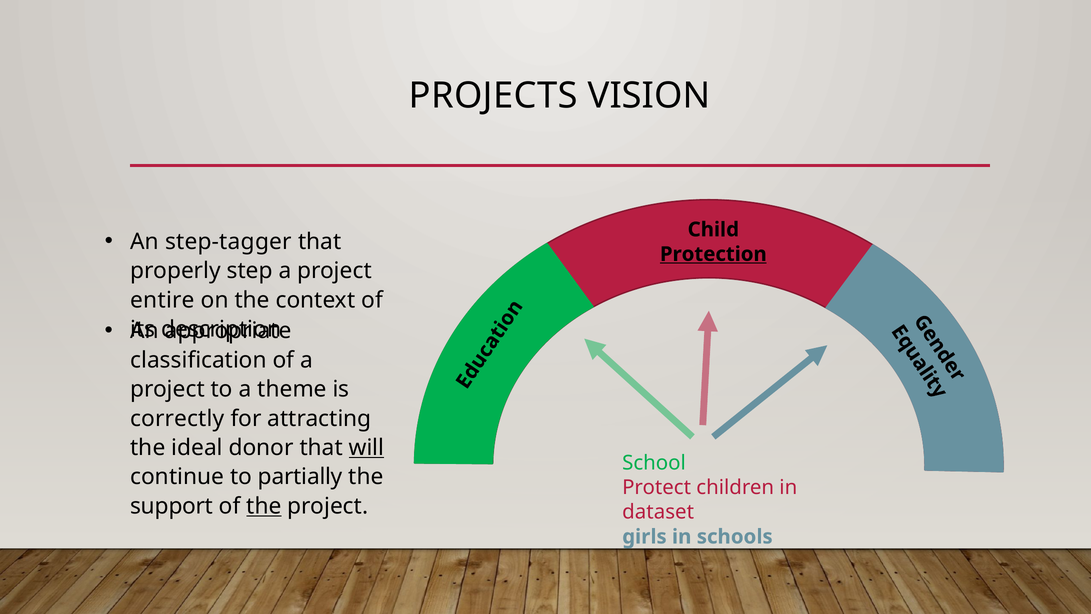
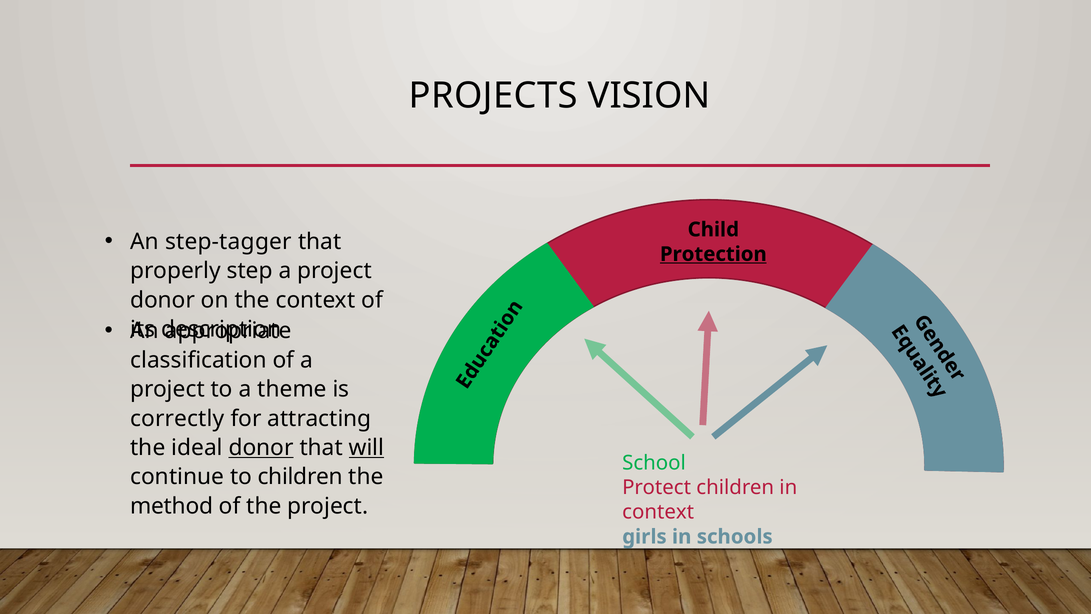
entire at (163, 300): entire -> donor
donor at (261, 448) underline: none -> present
to partially: partially -> children
support: support -> method
the at (264, 506) underline: present -> none
dataset at (658, 512): dataset -> context
